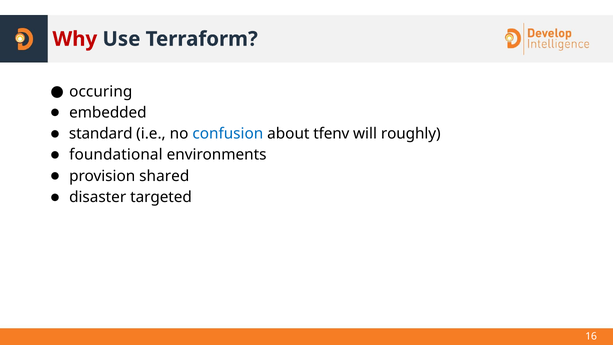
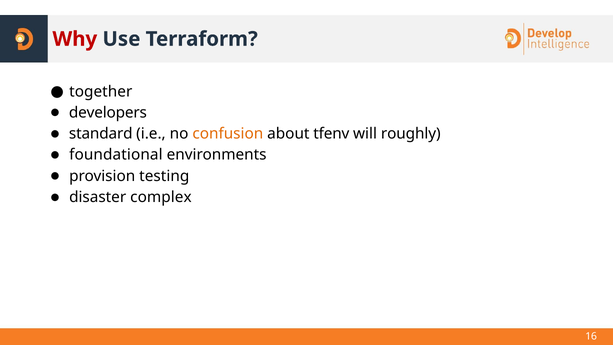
occuring: occuring -> together
embedded: embedded -> developers
confusion colour: blue -> orange
shared: shared -> testing
targeted: targeted -> complex
